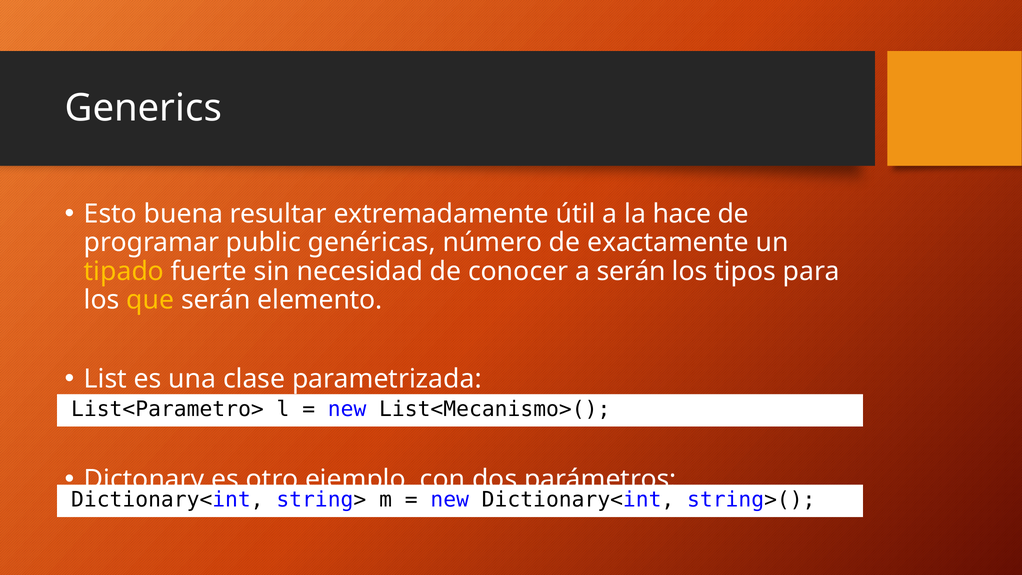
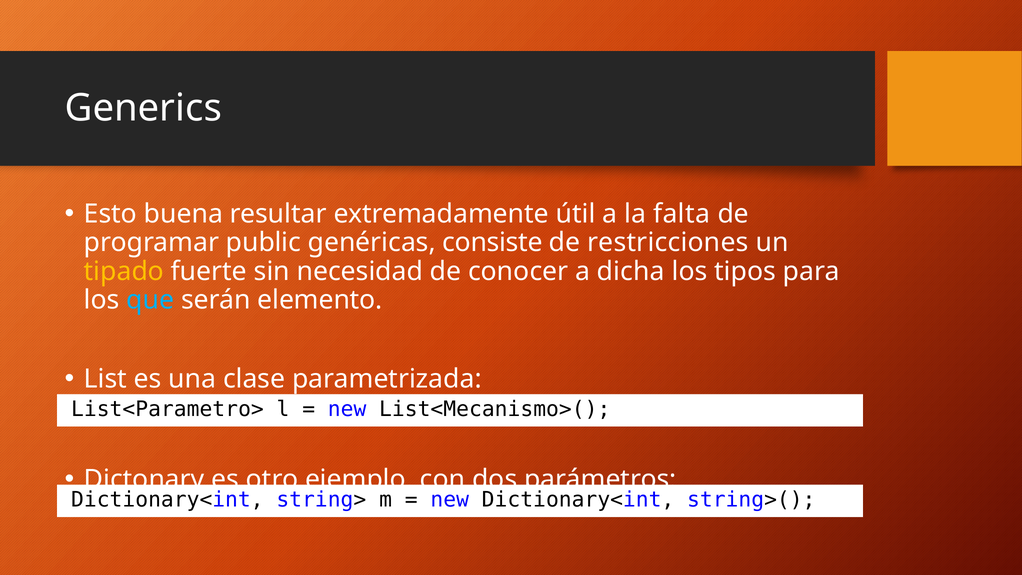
hace: hace -> falta
número: número -> consiste
exactamente: exactamente -> restricciones
a serán: serán -> dicha
que colour: yellow -> light blue
